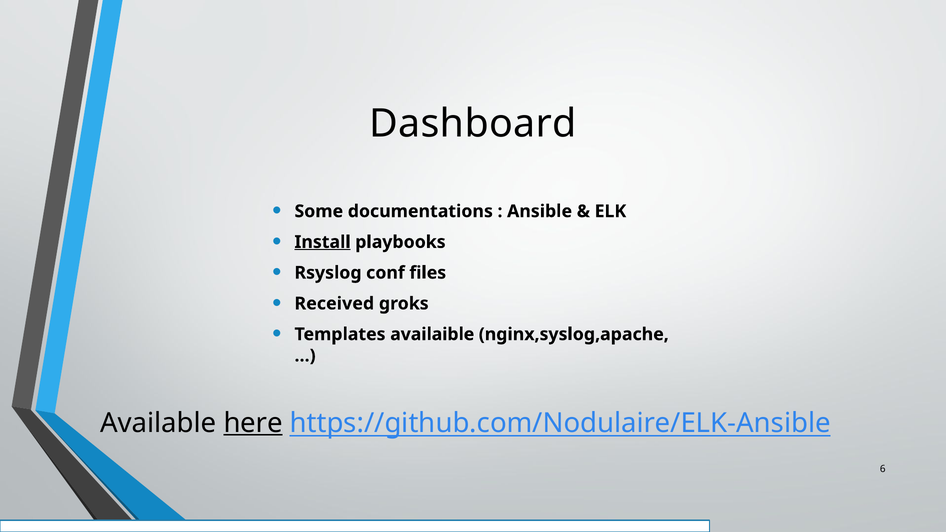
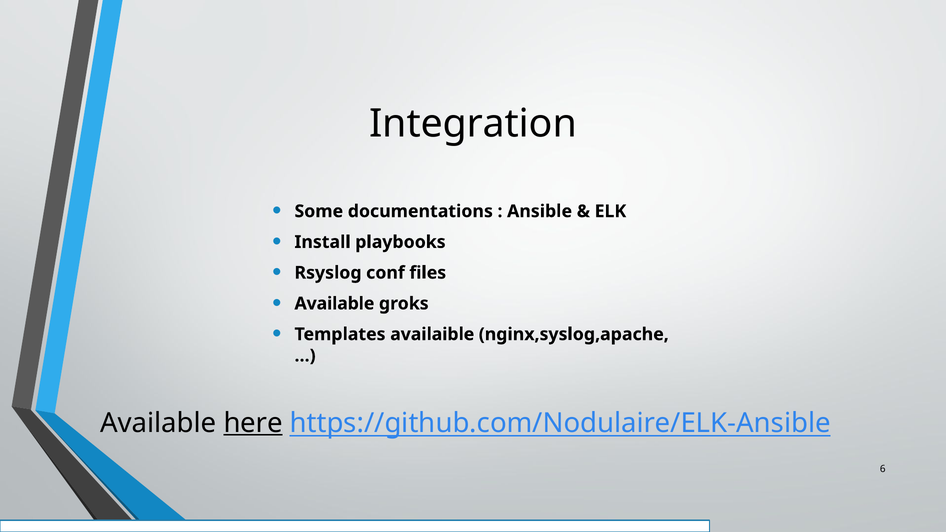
Dashboard: Dashboard -> Integration
Install underline: present -> none
Received at (334, 304): Received -> Available
